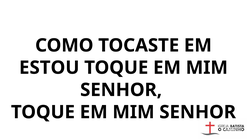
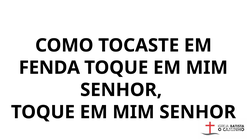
ESTOU: ESTOU -> FENDA
